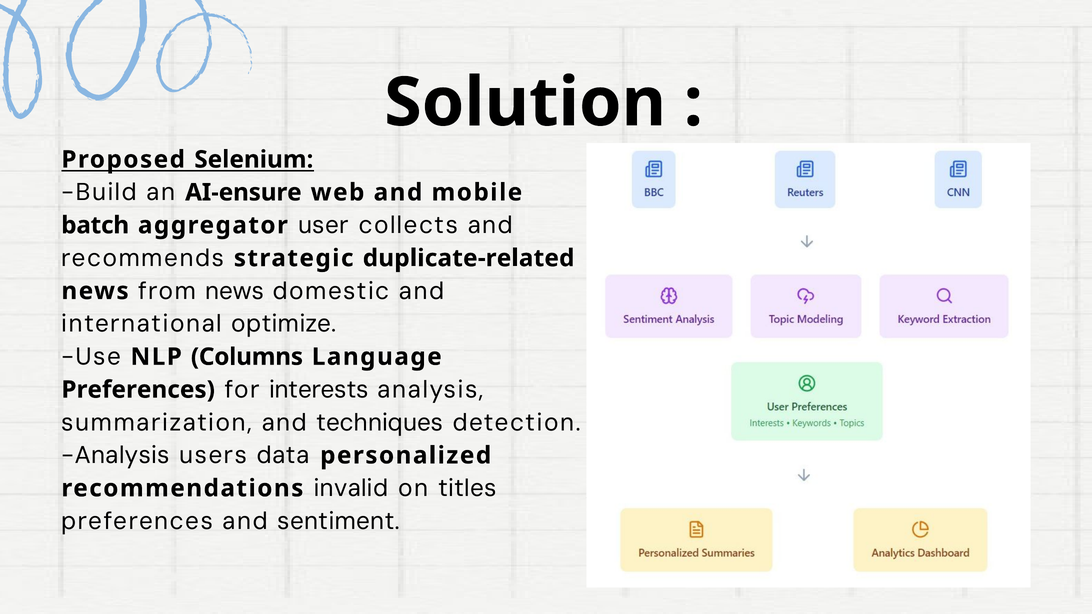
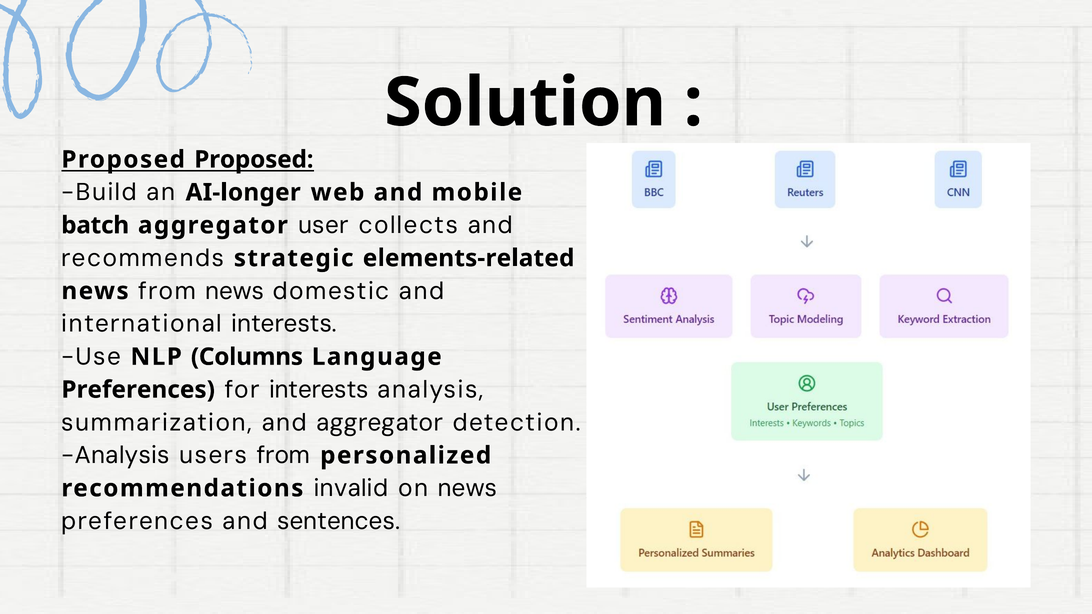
Proposed Selenium: Selenium -> Proposed
AI-ensure: AI-ensure -> AI-longer
duplicate-related: duplicate-related -> elements-related
international optimize: optimize -> interests
and techniques: techniques -> aggregator
users data: data -> from
on titles: titles -> news
sentiment: sentiment -> sentences
